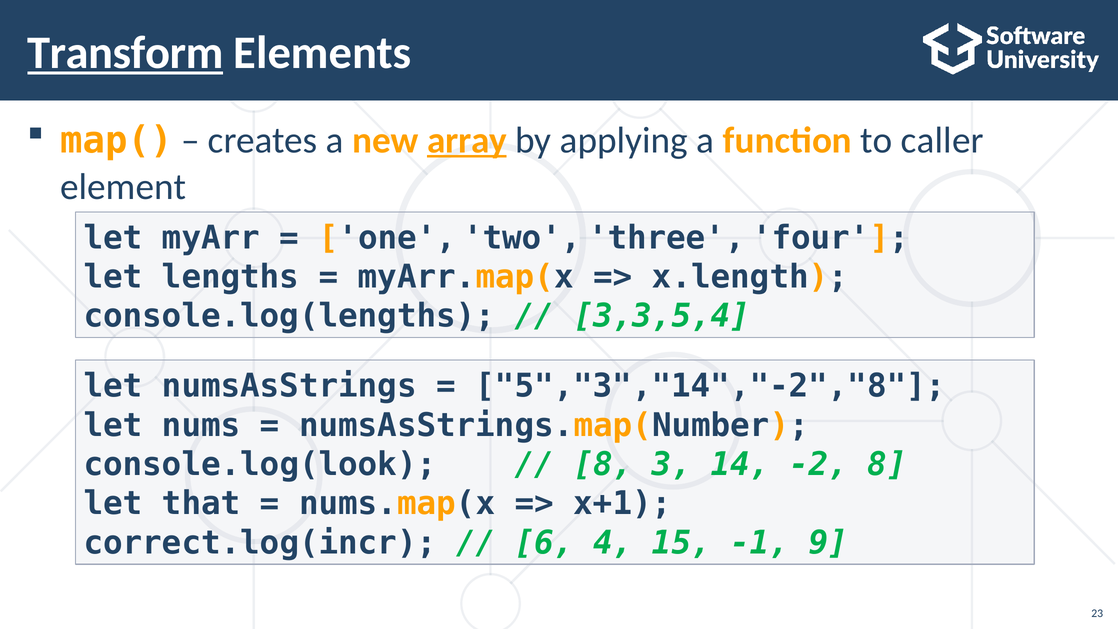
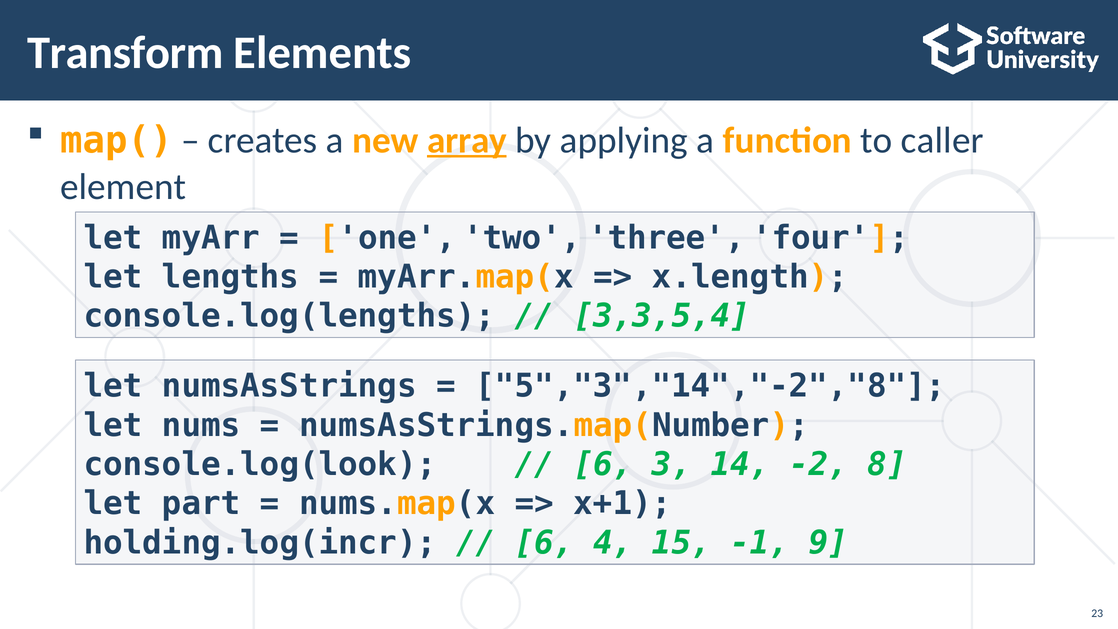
Transform underline: present -> none
8 at (603, 464): 8 -> 6
that: that -> part
correct.log(incr: correct.log(incr -> holding.log(incr
